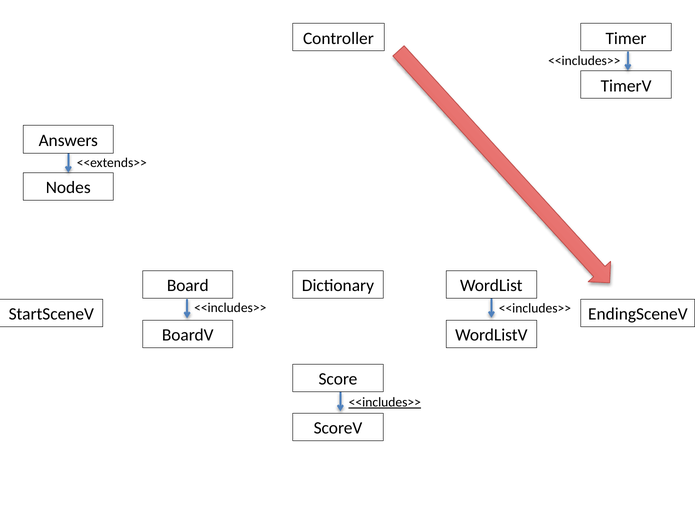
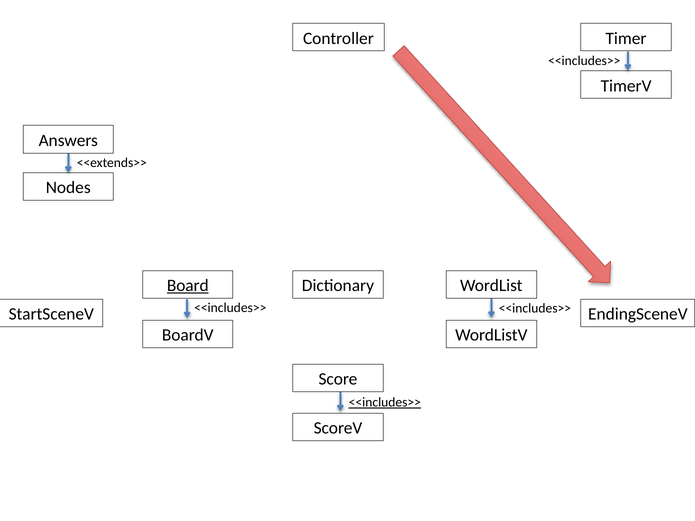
Board underline: none -> present
